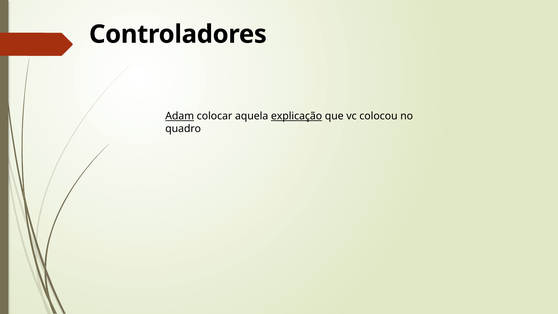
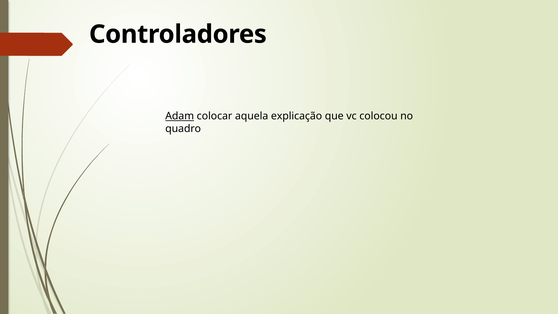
explicação underline: present -> none
